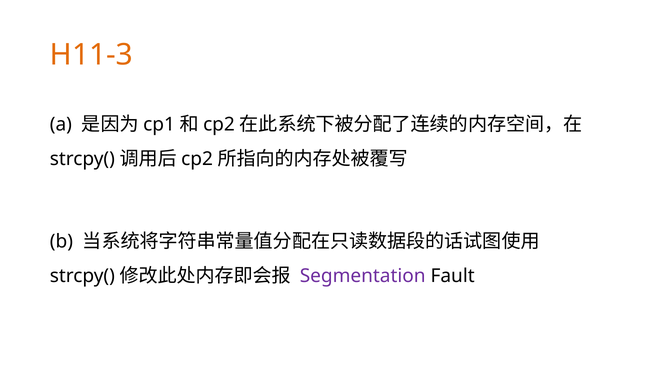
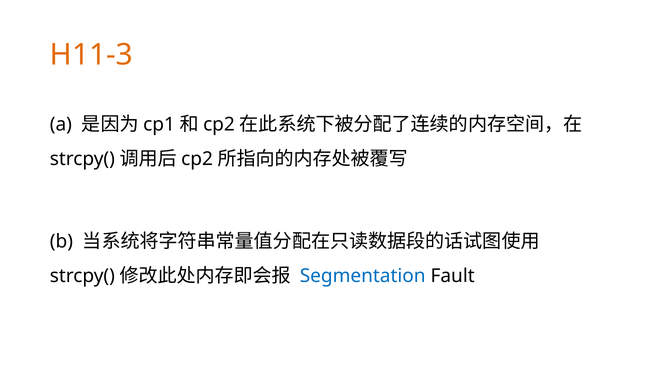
Segmentation colour: purple -> blue
